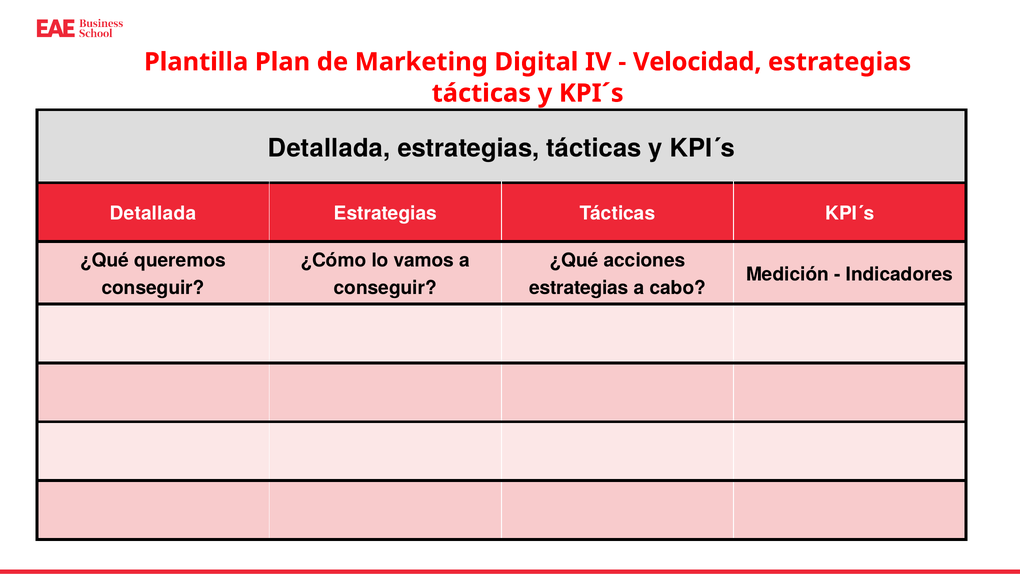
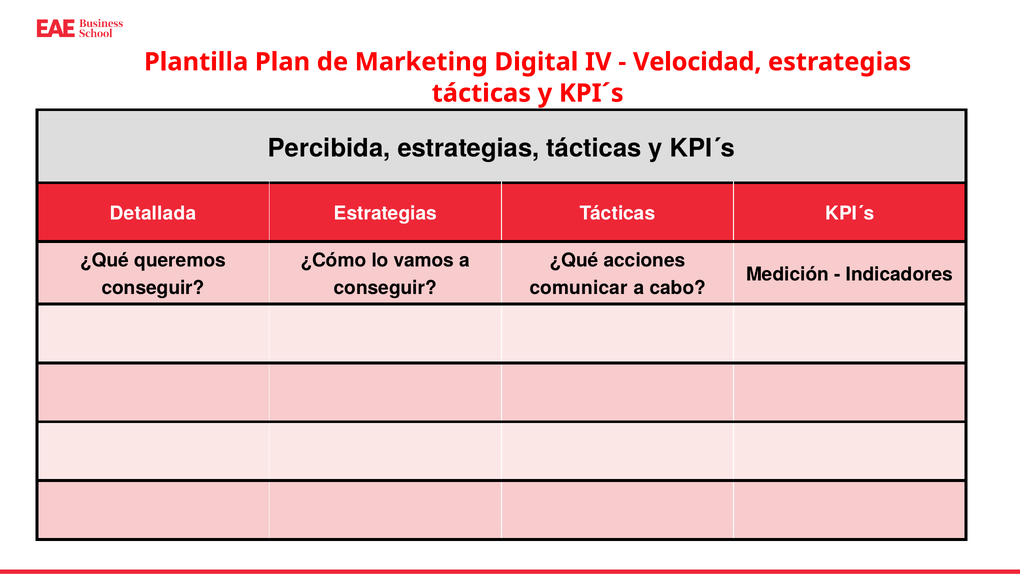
Detallada at (329, 148): Detallada -> Percibida
estrategias at (579, 288): estrategias -> comunicar
